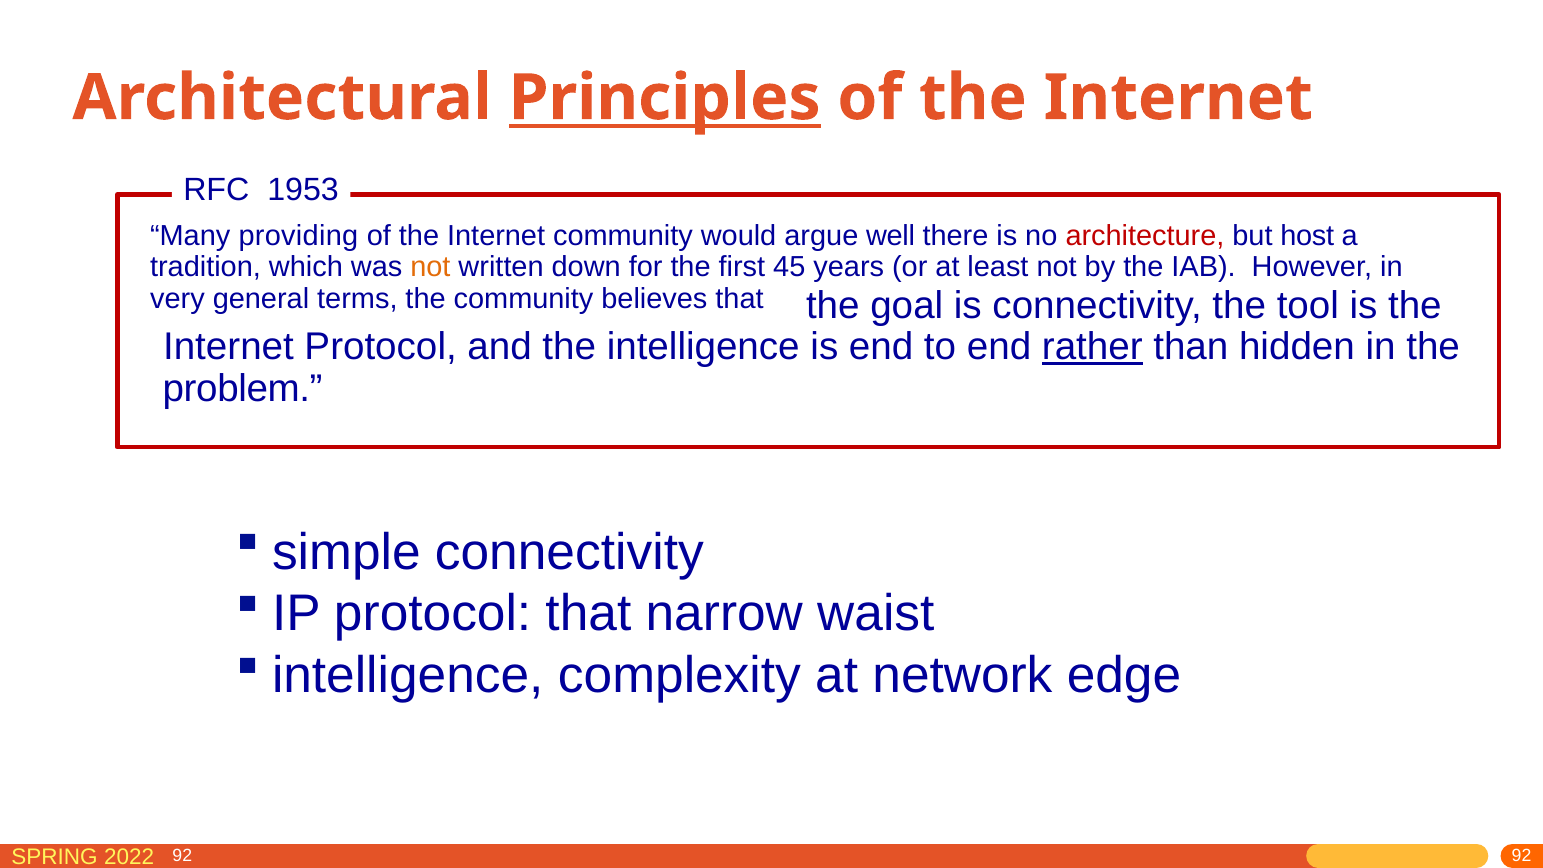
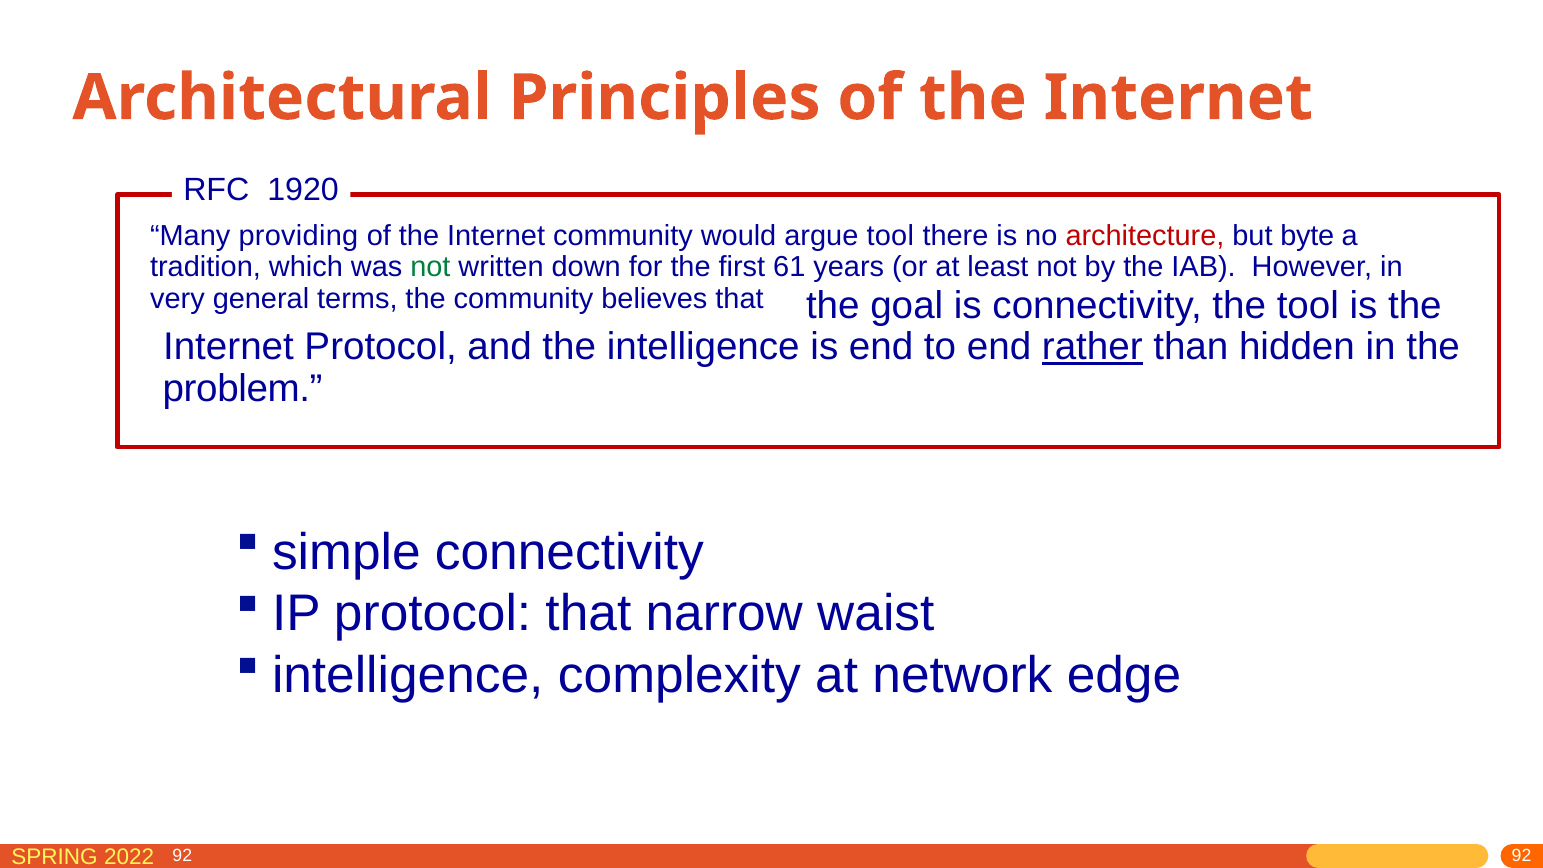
Principles underline: present -> none
1953: 1953 -> 1920
argue well: well -> tool
host: host -> byte
not at (430, 267) colour: orange -> green
45: 45 -> 61
